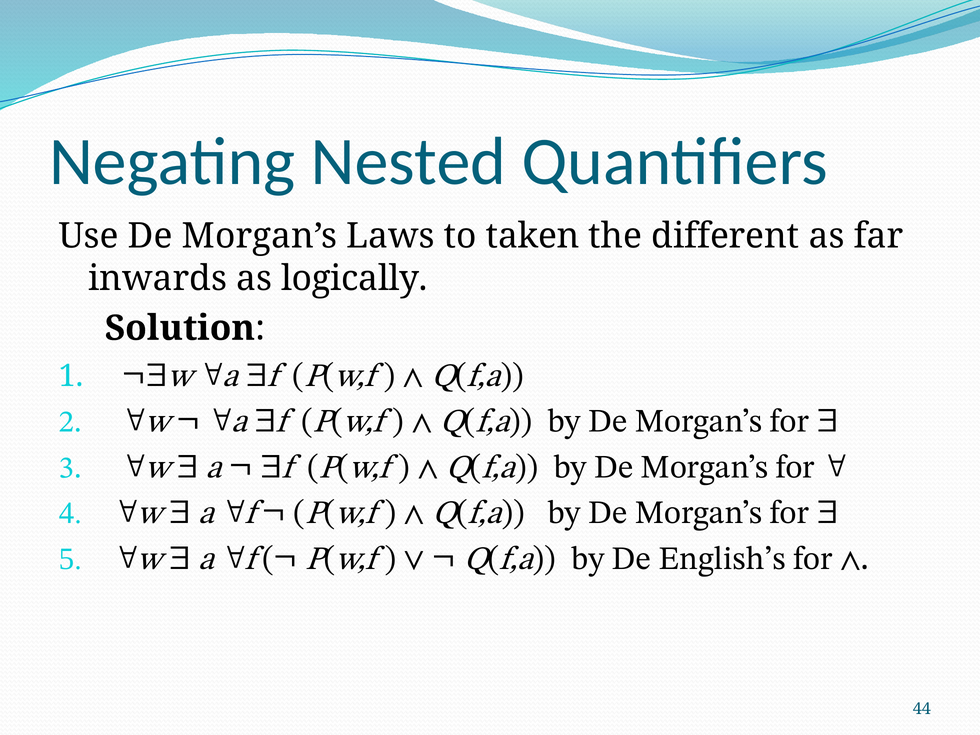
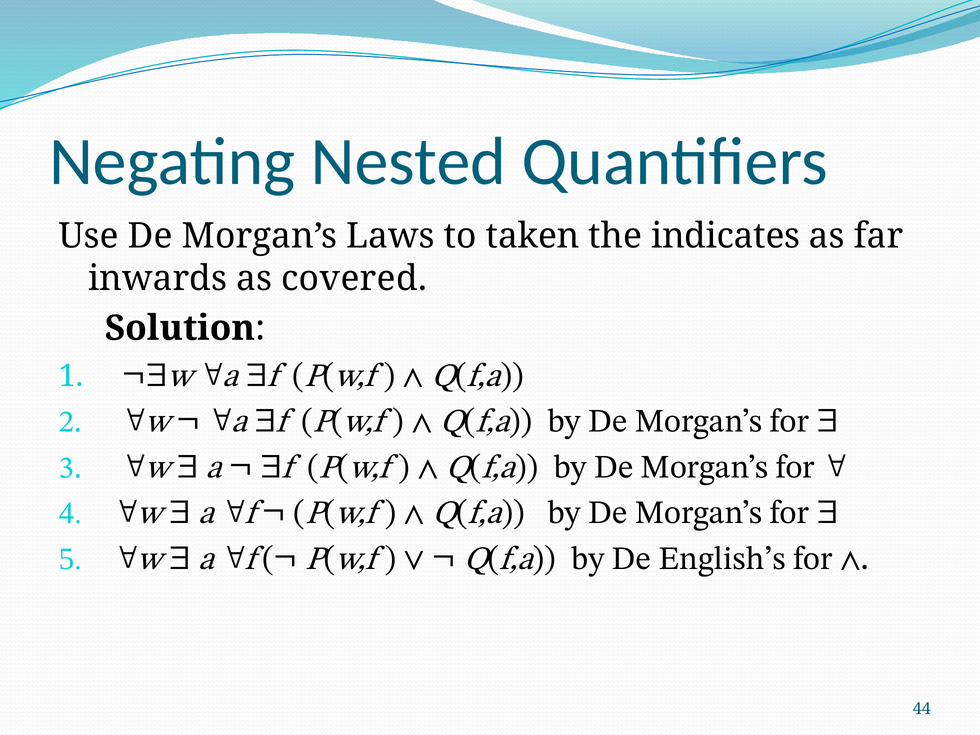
different: different -> indicates
logically: logically -> covered
